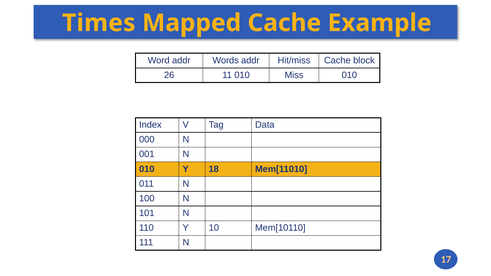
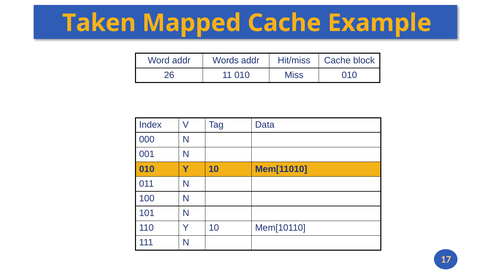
Times: Times -> Taken
010 Y 18: 18 -> 10
